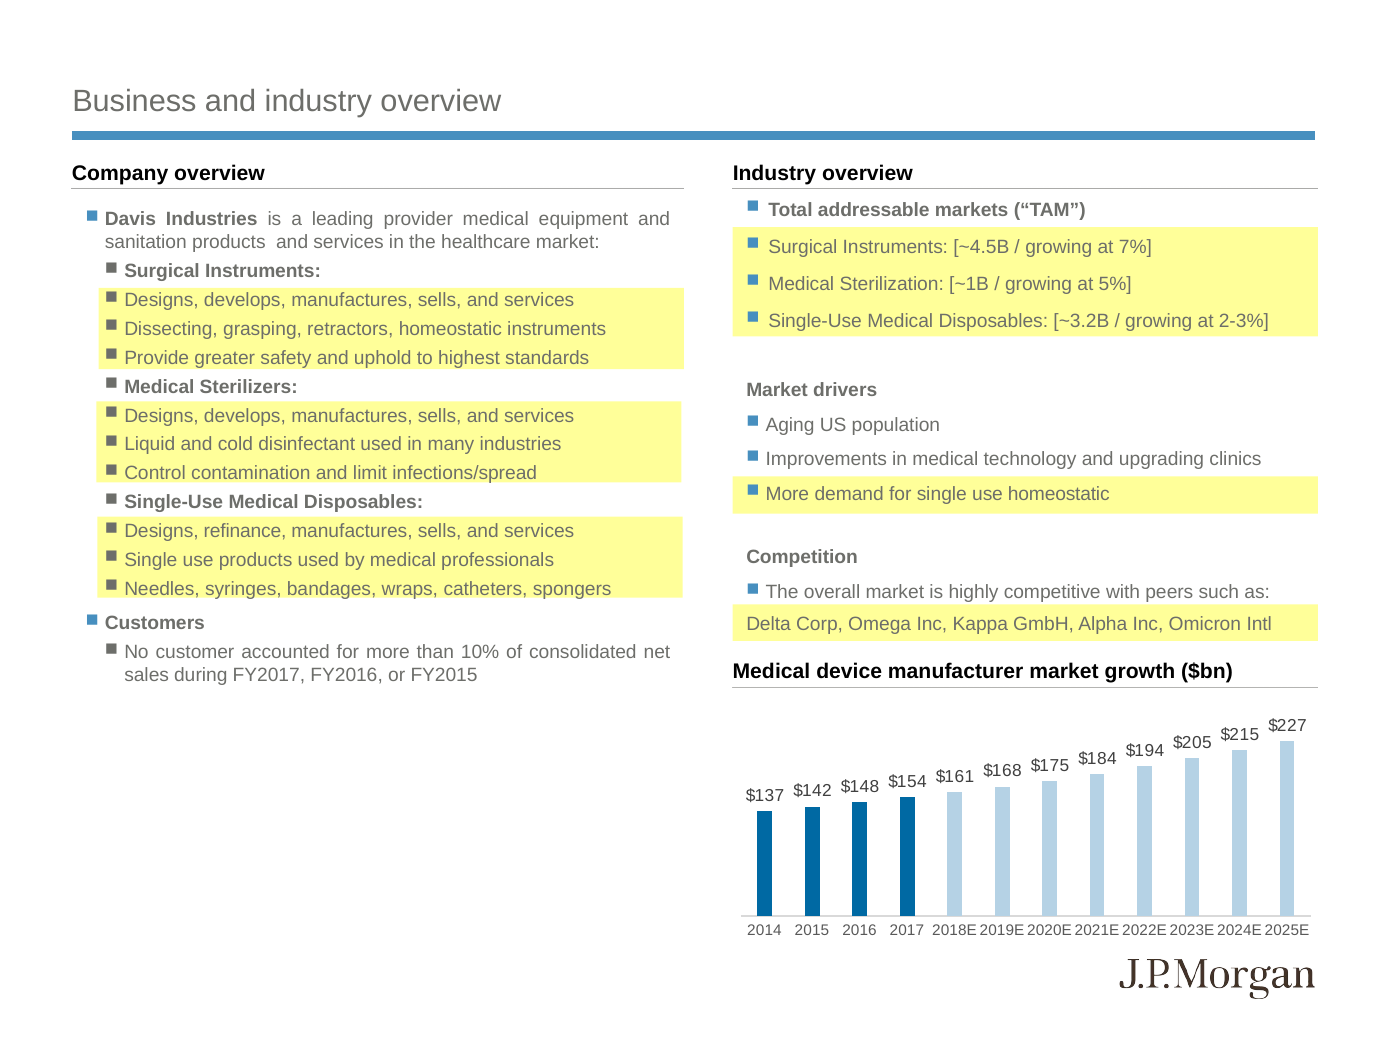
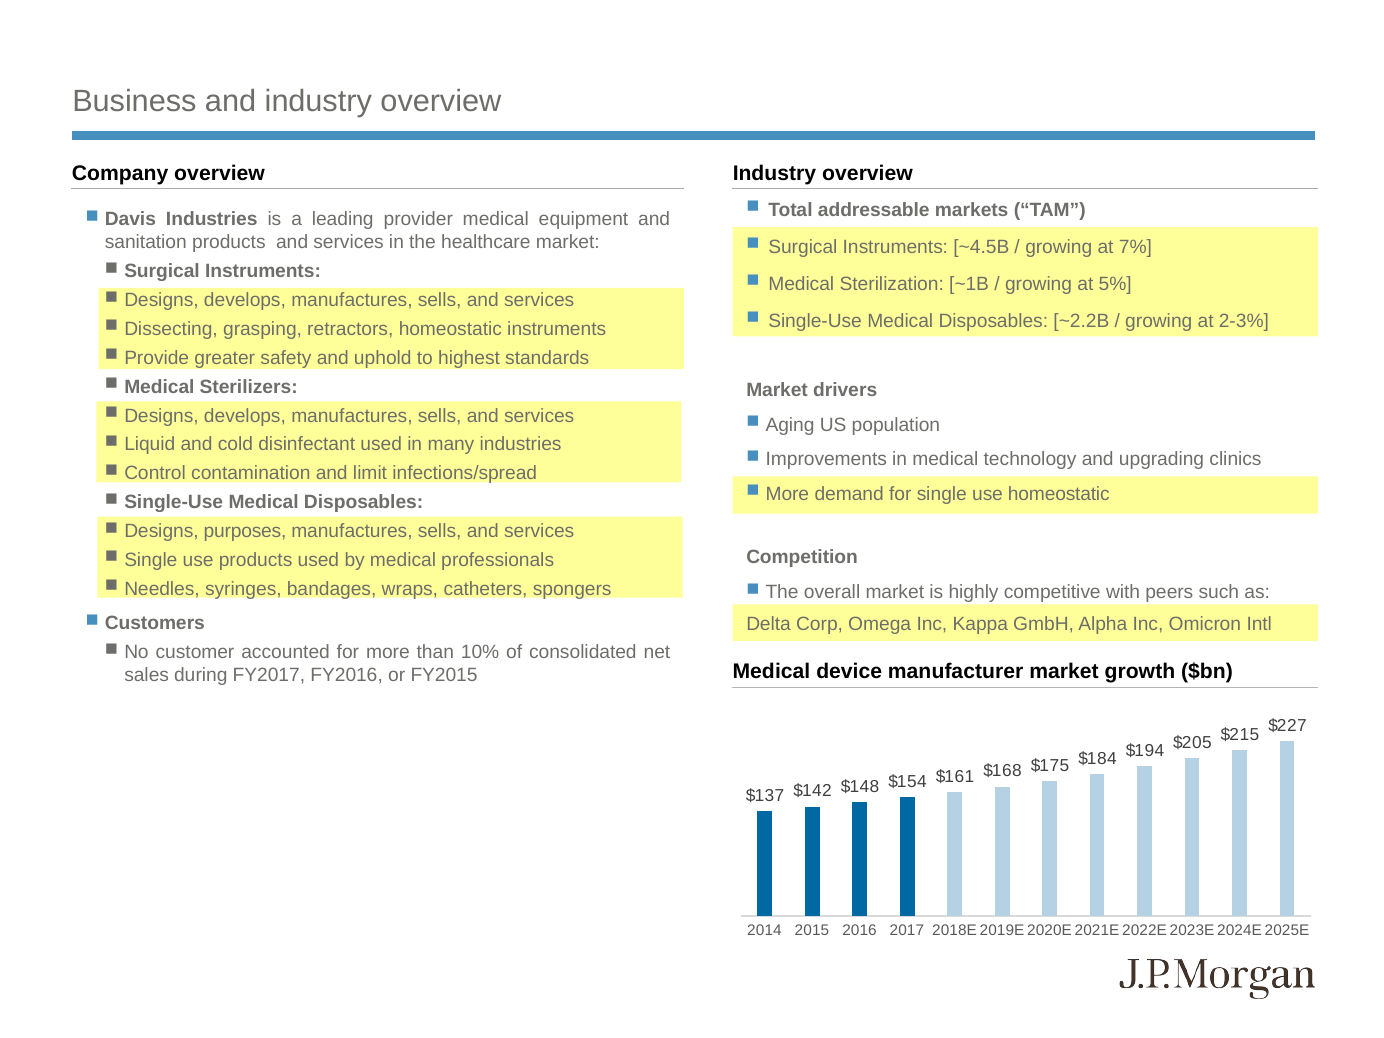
~3.2B: ~3.2B -> ~2.2B
refinance: refinance -> purposes
